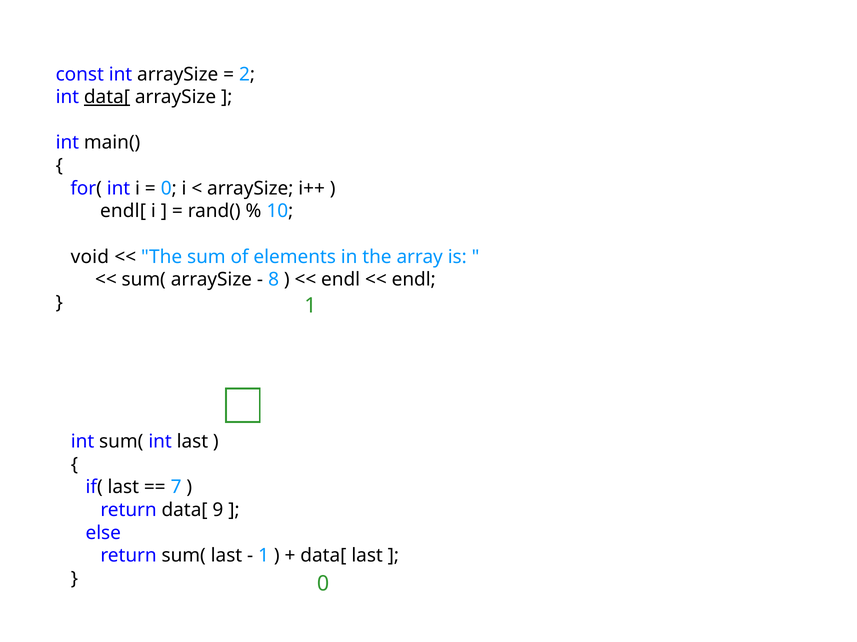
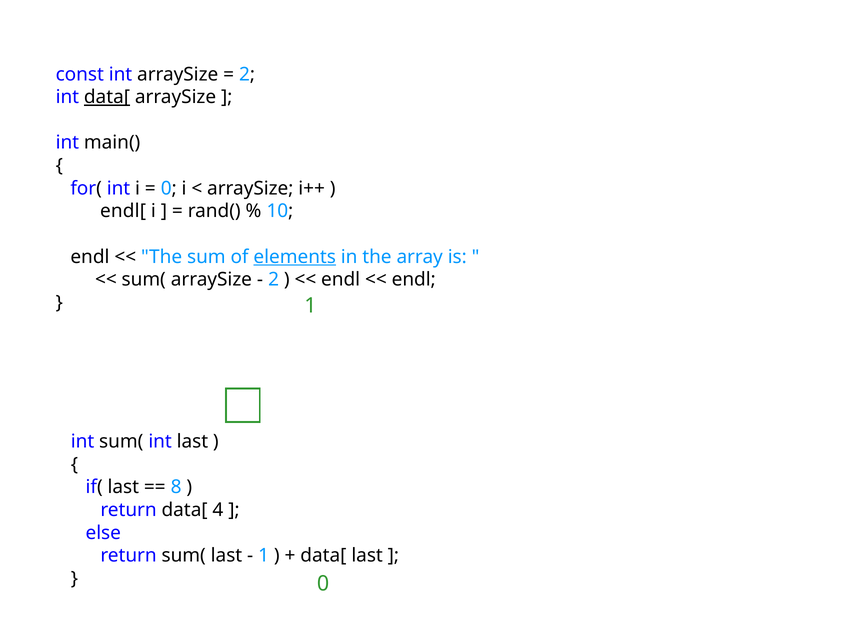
void at (90, 257): void -> endl
elements underline: none -> present
8 at (274, 280): 8 -> 2
7: 7 -> 8
9: 9 -> 4
